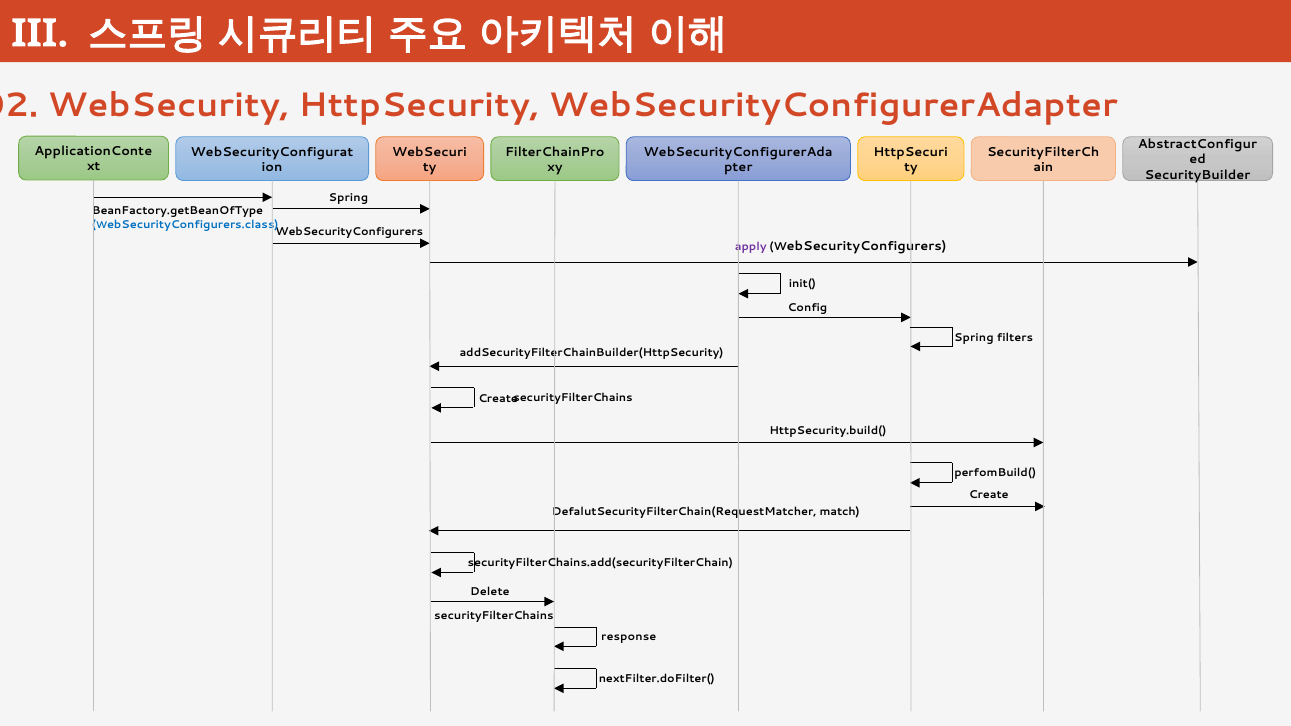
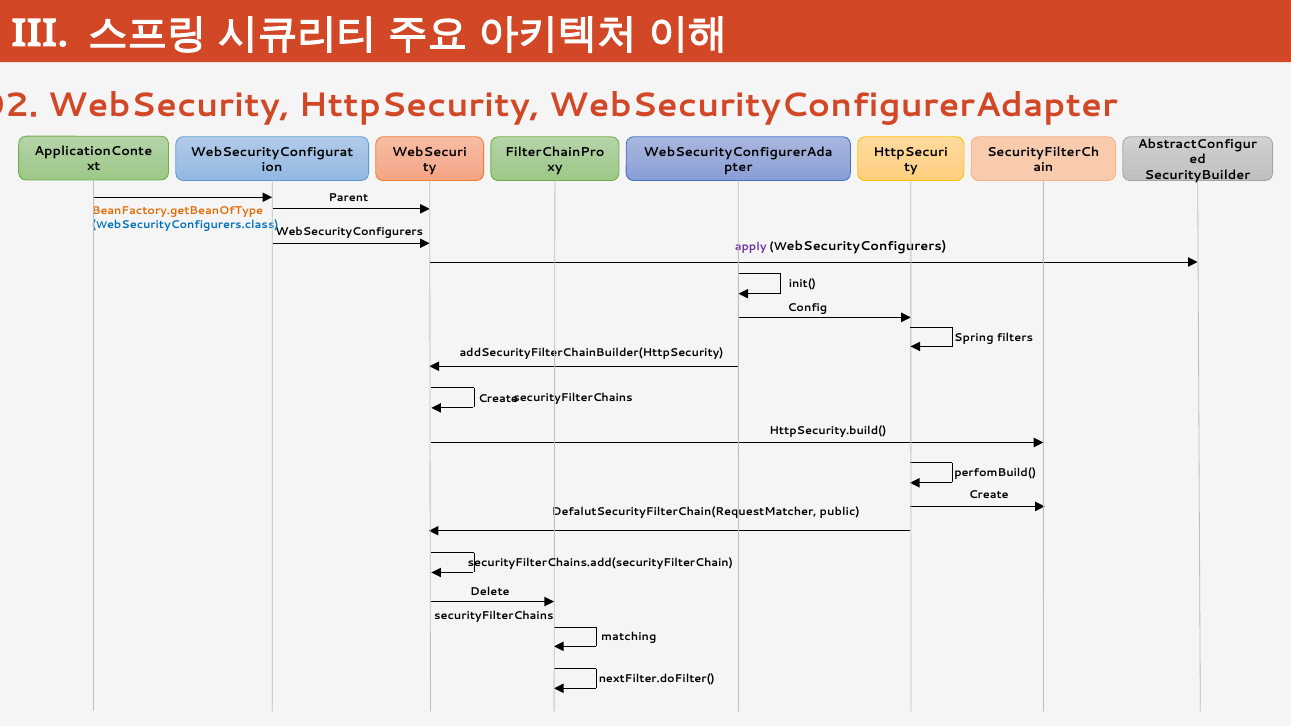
Spring at (348, 198): Spring -> Parent
BeanFactory.getBeanOfType colour: black -> orange
match: match -> public
response: response -> matching
